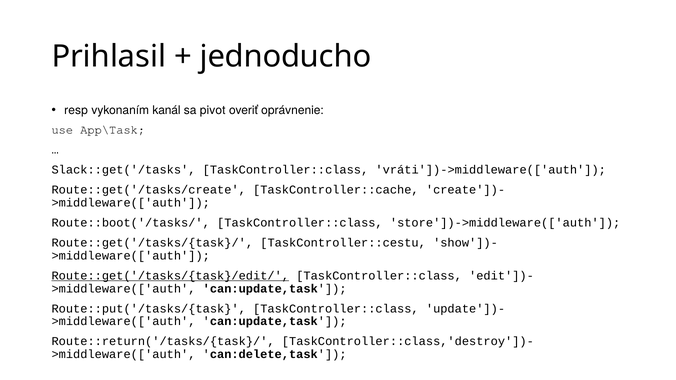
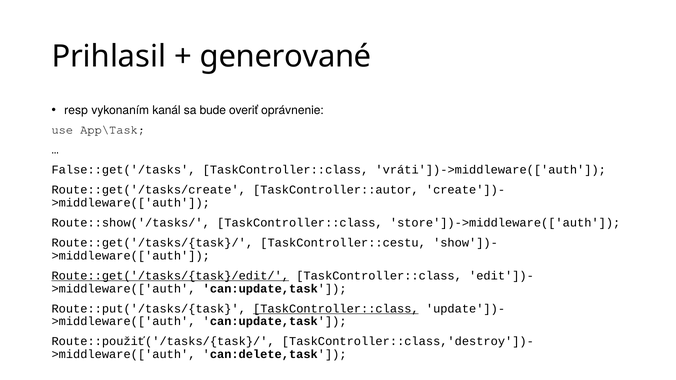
jednoducho: jednoducho -> generované
pivot: pivot -> bude
Slack::get('/tasks: Slack::get('/tasks -> False::get('/tasks
TaskController::cache: TaskController::cache -> TaskController::autor
Route::boot('/tasks/: Route::boot('/tasks/ -> Route::show('/tasks/
TaskController::class at (336, 309) underline: none -> present
Route::return('/tasks/{task}/: Route::return('/tasks/{task}/ -> Route::použiť('/tasks/{task}/
